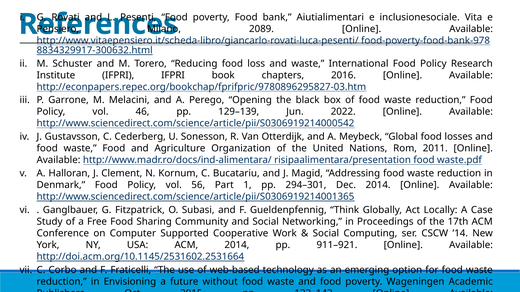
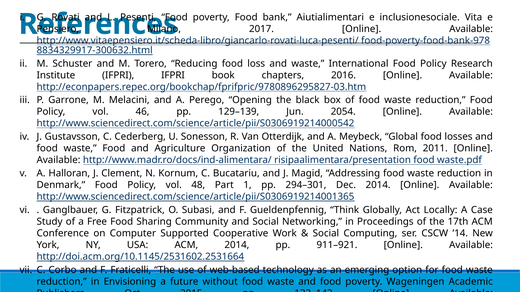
2089: 2089 -> 2017
2022: 2022 -> 2054
56: 56 -> 48
